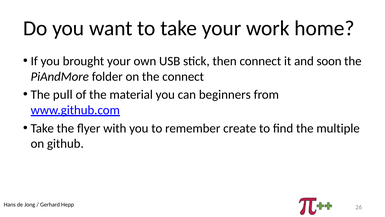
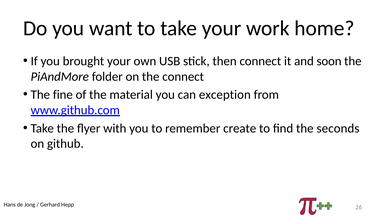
pull: pull -> fine
beginners: beginners -> exception
multiple: multiple -> seconds
